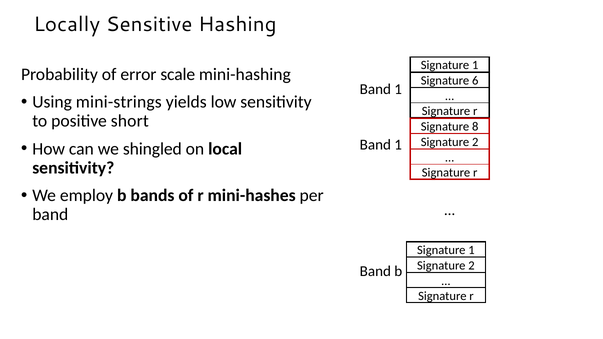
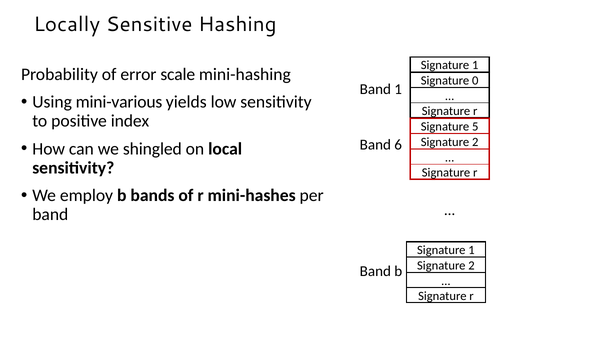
6: 6 -> 0
mini-strings: mini-strings -> mini-various
short: short -> index
8: 8 -> 5
1 at (398, 145): 1 -> 6
